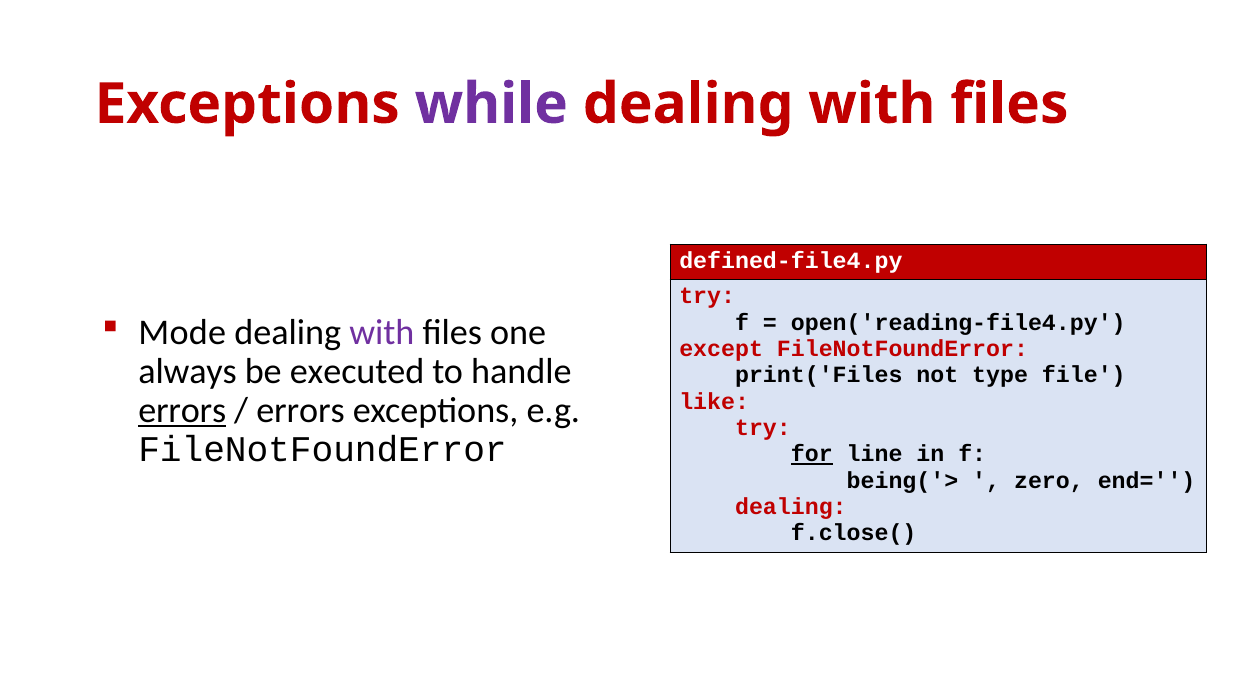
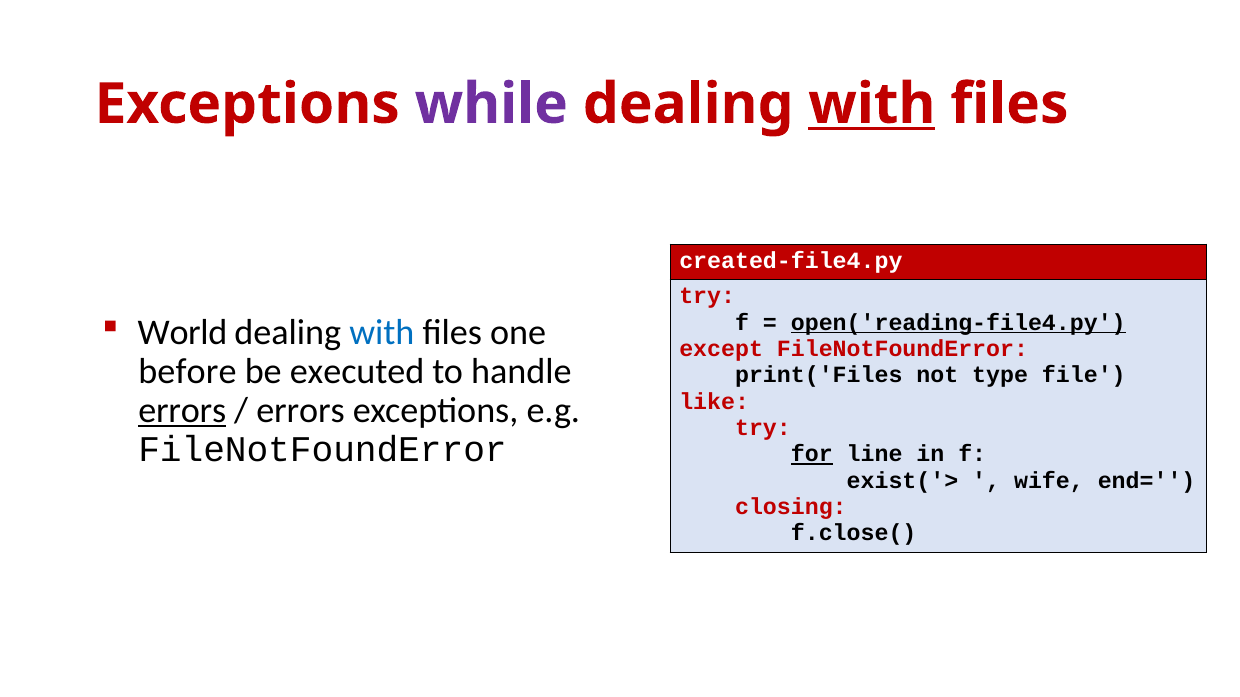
with at (872, 104) underline: none -> present
defined-file4.py: defined-file4.py -> created-file4.py
open('reading-file4.py underline: none -> present
Mode: Mode -> World
with at (382, 333) colour: purple -> blue
always: always -> before
being('>: being('> -> exist('>
zero: zero -> wife
dealing at (791, 507): dealing -> closing
